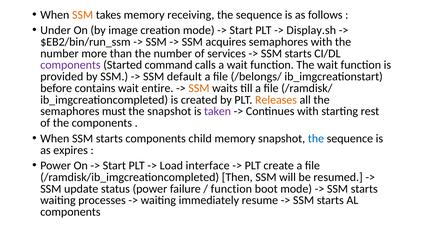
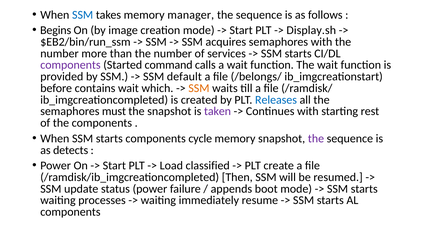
SSM at (83, 15) colour: orange -> blue
receiving: receiving -> manager
Under: Under -> Begins
entire: entire -> which
Releases colour: orange -> blue
child: child -> cycle
the at (316, 139) colour: blue -> purple
expires: expires -> detects
interface: interface -> classified
function at (231, 189): function -> appends
